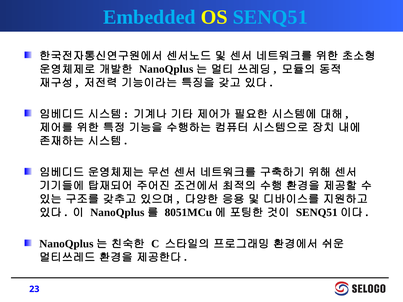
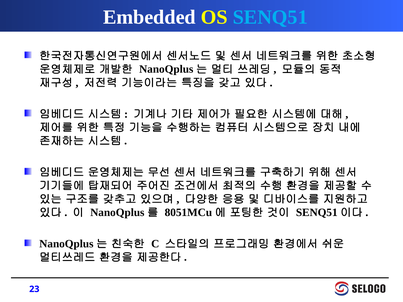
Embedded colour: light blue -> white
